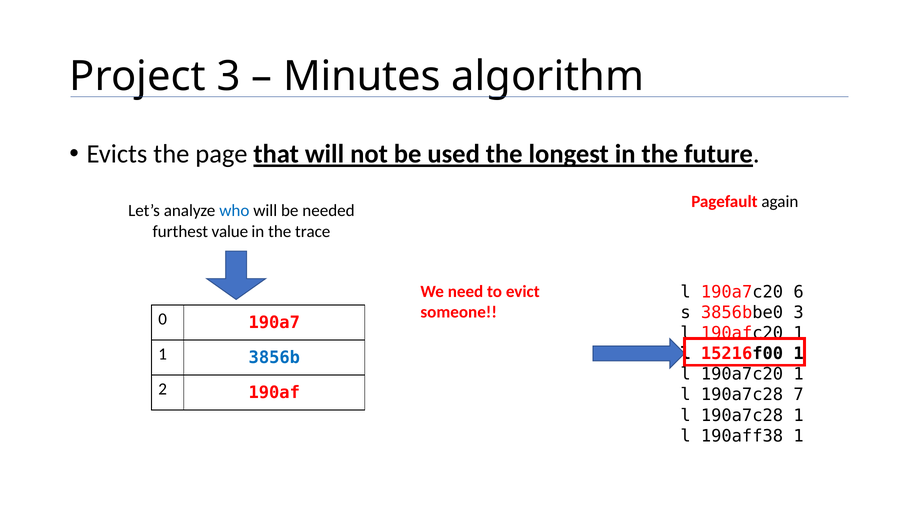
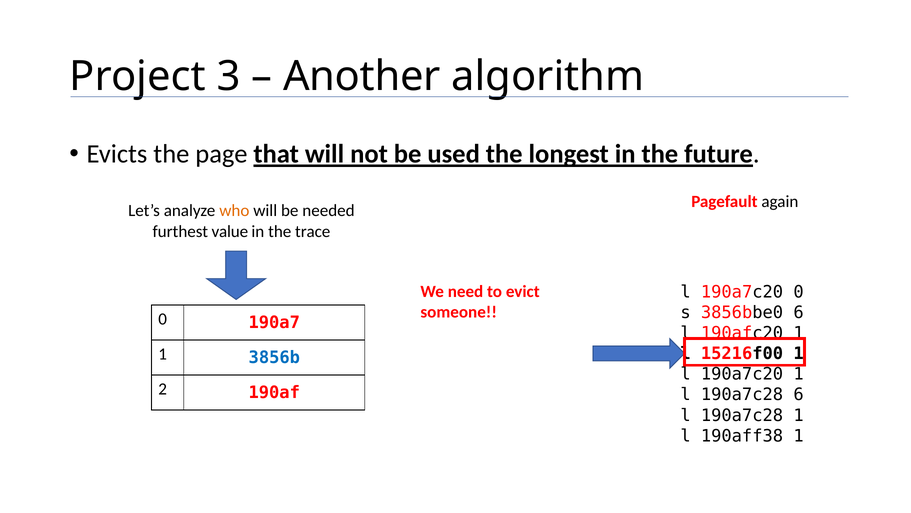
Minutes: Minutes -> Another
who colour: blue -> orange
190a7c20 6: 6 -> 0
3856bbe0 3: 3 -> 6
190a7c28 7: 7 -> 6
